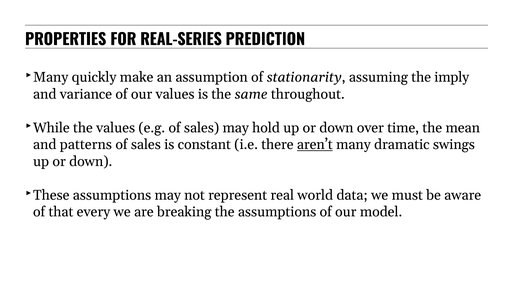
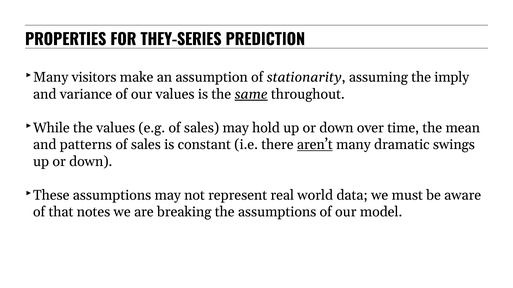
REAL-SERIES: REAL-SERIES -> THEY-SERIES
quickly: quickly -> visitors
same underline: none -> present
every: every -> notes
